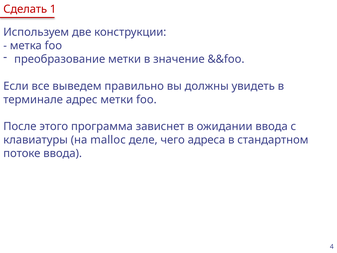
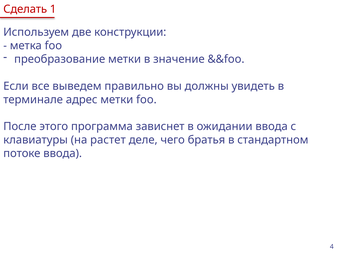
malloc: malloc -> растет
адреса: адреса -> братья
